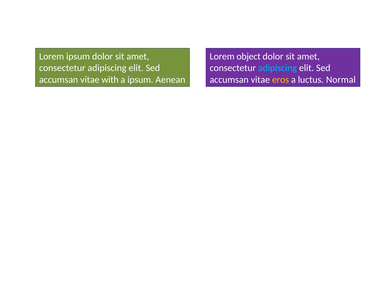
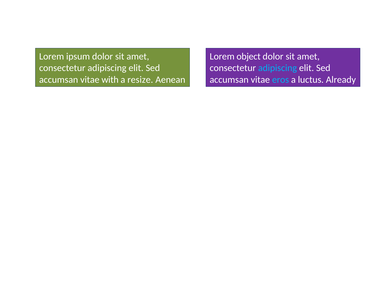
a ipsum: ipsum -> resize
eros colour: yellow -> light blue
Normal: Normal -> Already
